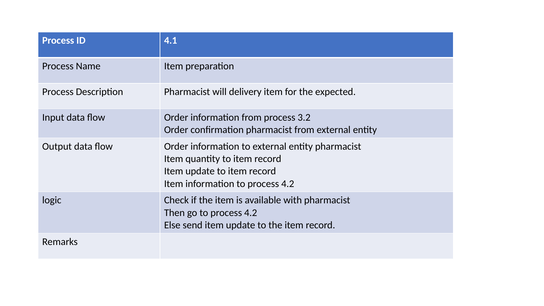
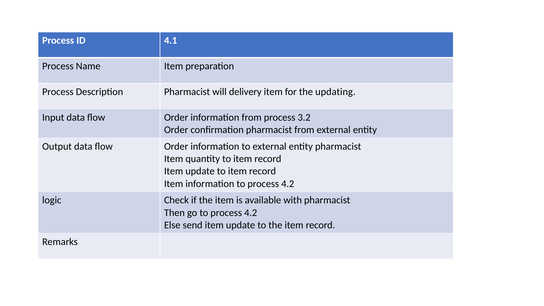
expected: expected -> updating
